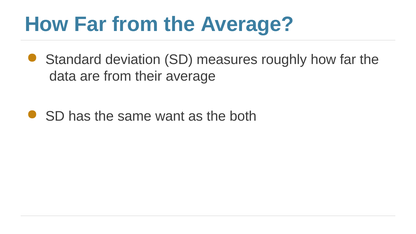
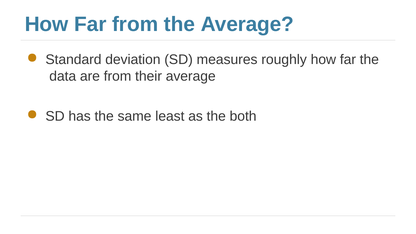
want: want -> least
